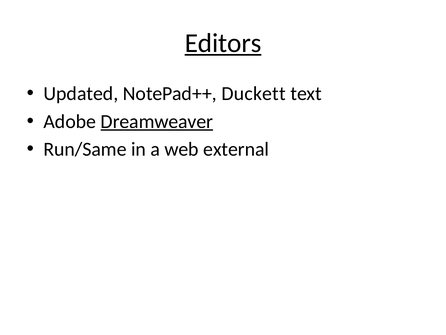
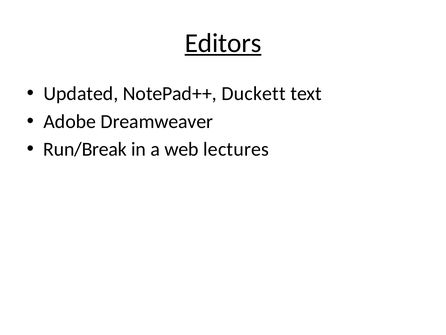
Dreamweaver underline: present -> none
Run/Same: Run/Same -> Run/Break
external: external -> lectures
